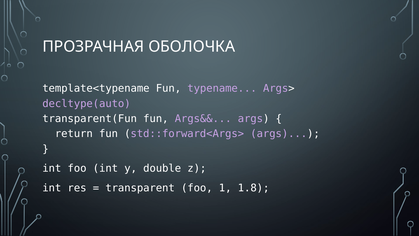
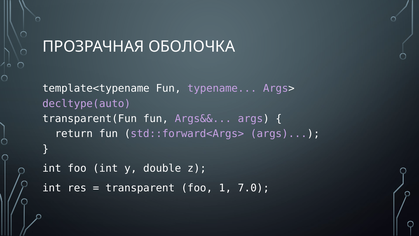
1.8: 1.8 -> 7.0
